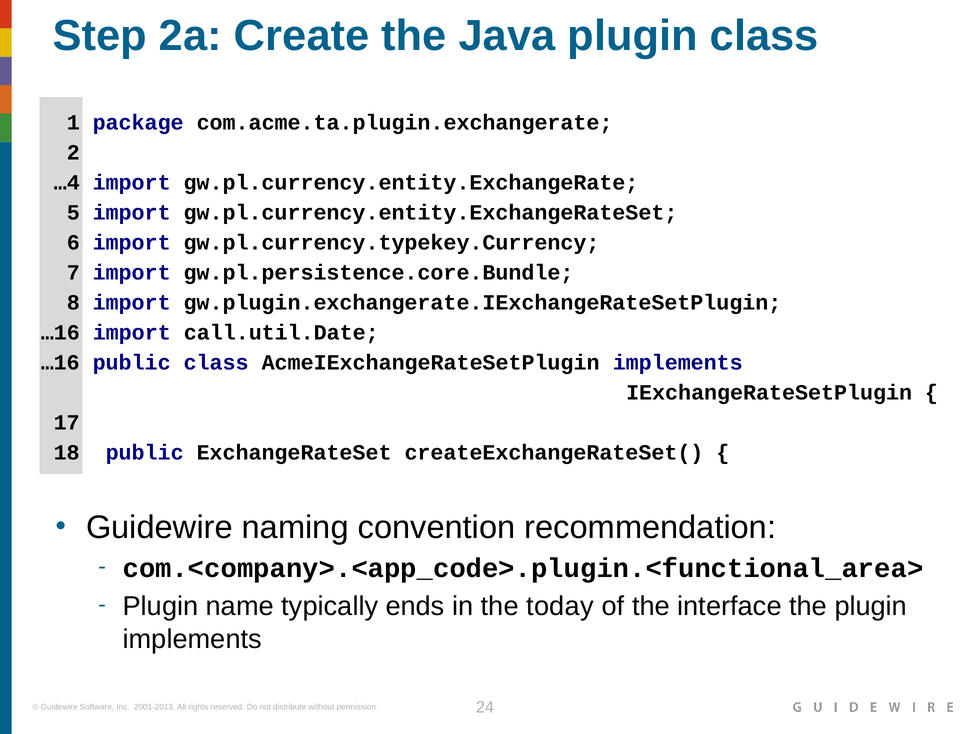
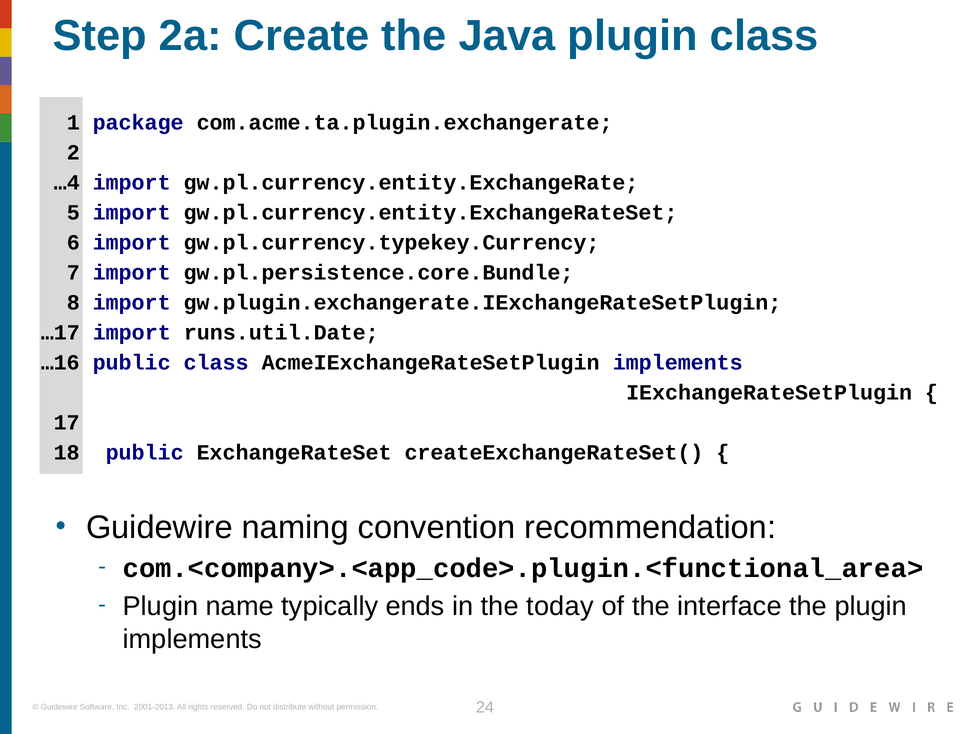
…16 at (60, 332): …16 -> …17
call.util.Date: call.util.Date -> runs.util.Date
